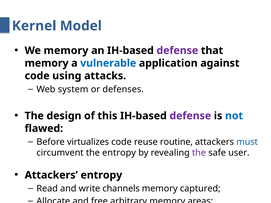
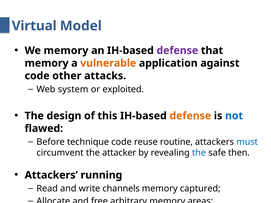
Kernel: Kernel -> Virtual
vulnerable colour: blue -> orange
using: using -> other
defenses: defenses -> exploited
defense at (190, 116) colour: purple -> orange
virtualizes: virtualizes -> technique
the entropy: entropy -> attacker
the at (199, 153) colour: purple -> blue
user: user -> then
Attackers entropy: entropy -> running
